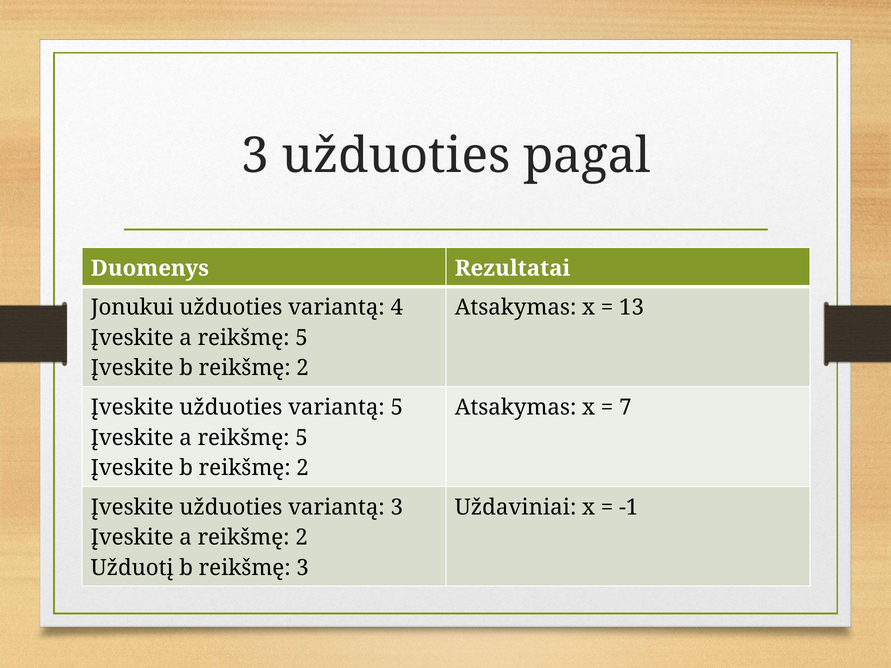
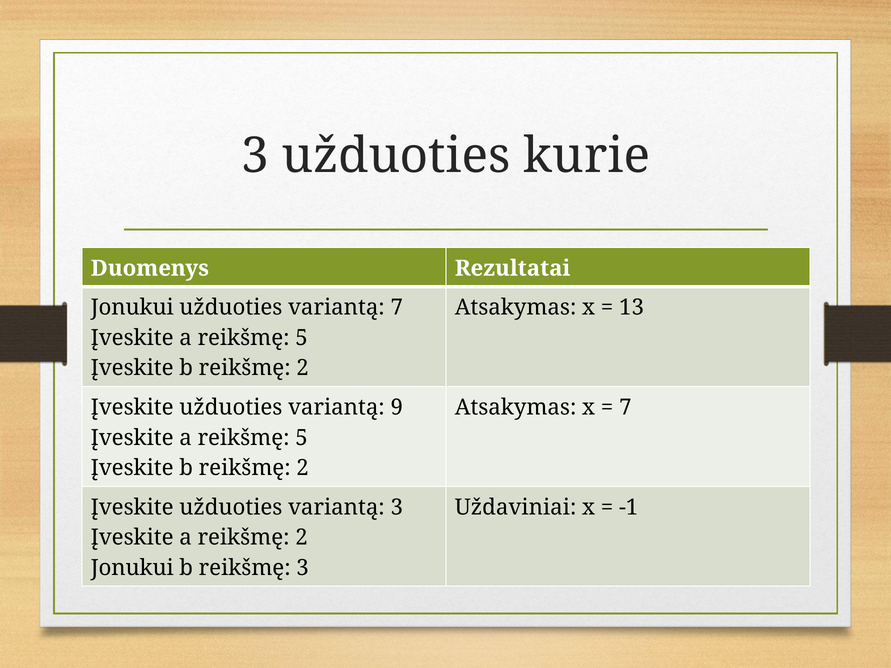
pagal: pagal -> kurie
variantą 4: 4 -> 7
variantą 5: 5 -> 9
Užduotį at (132, 568): Užduotį -> Jonukui
